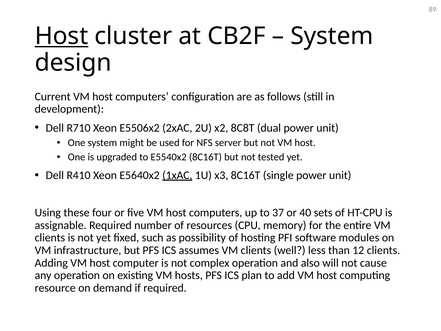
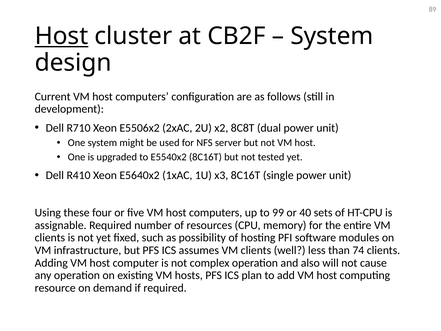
1xAC underline: present -> none
37: 37 -> 99
12: 12 -> 74
